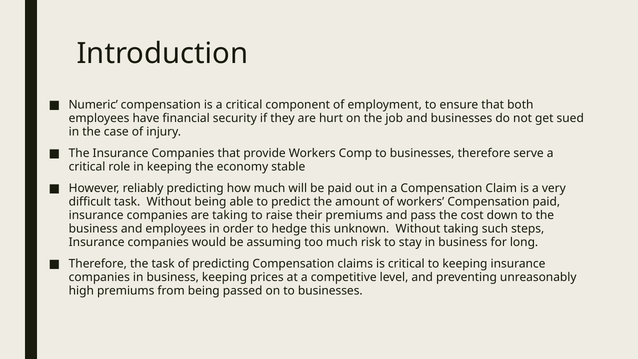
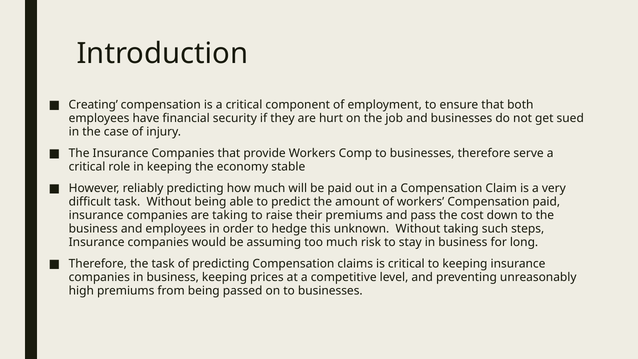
Numeric: Numeric -> Creating
